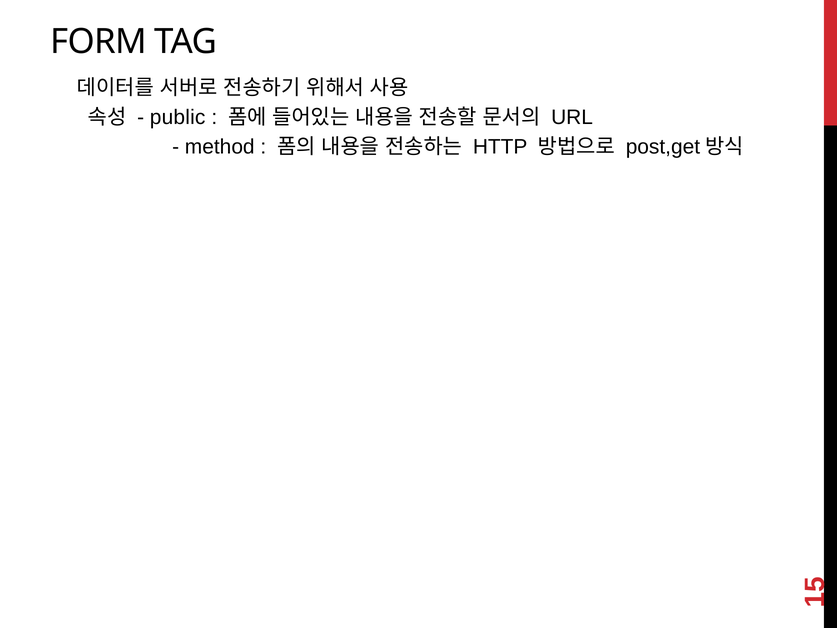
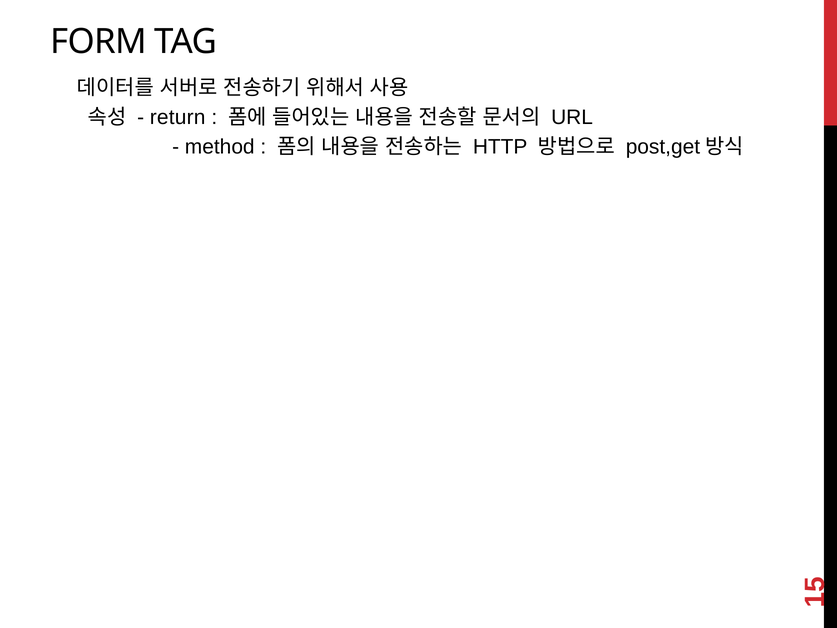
public: public -> return
